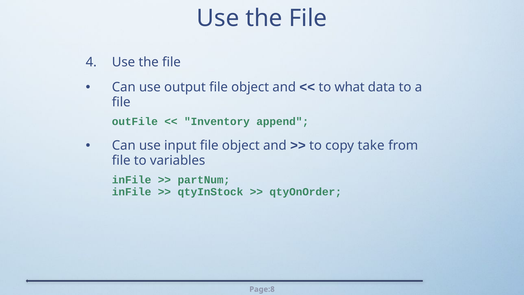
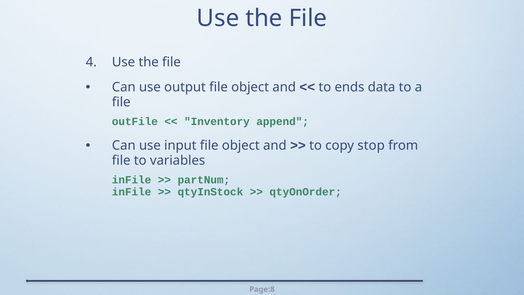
what: what -> ends
take: take -> stop
